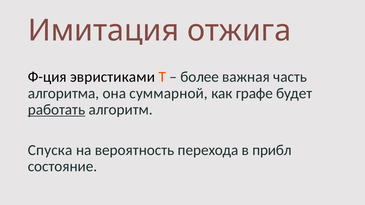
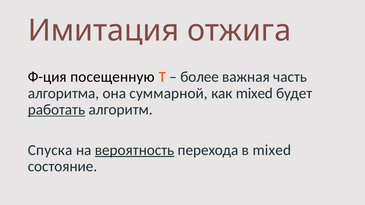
эвристиками: эвристиками -> посещенную
как графе: графе -> mixed
вероятность underline: none -> present
в прибл: прибл -> mixed
